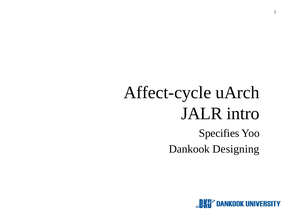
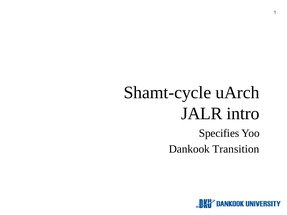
Affect-cycle: Affect-cycle -> Shamt-cycle
Designing: Designing -> Transition
